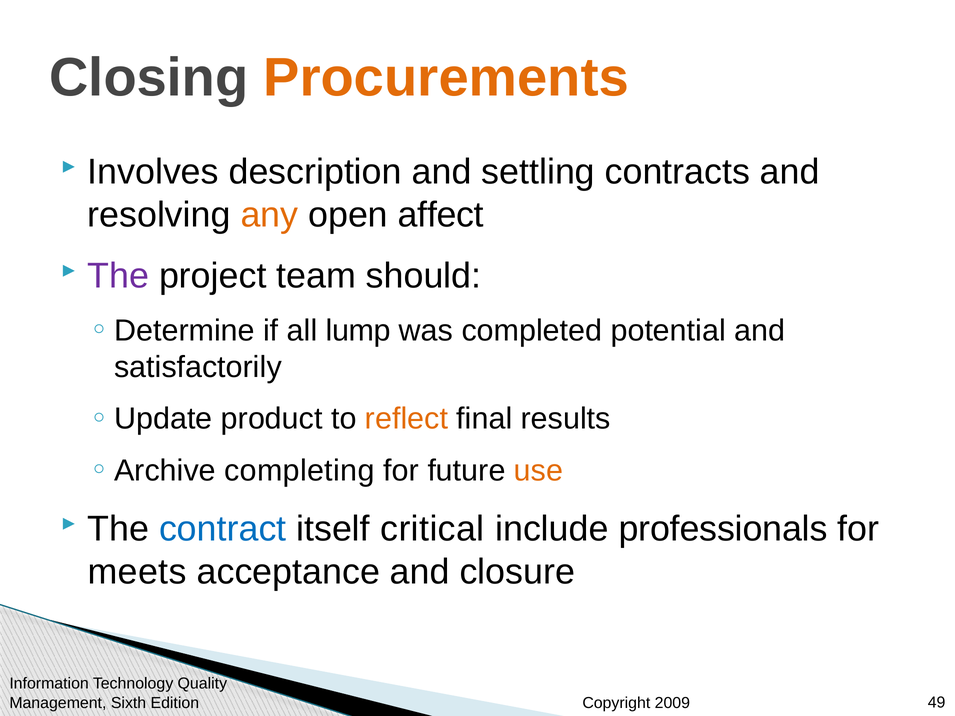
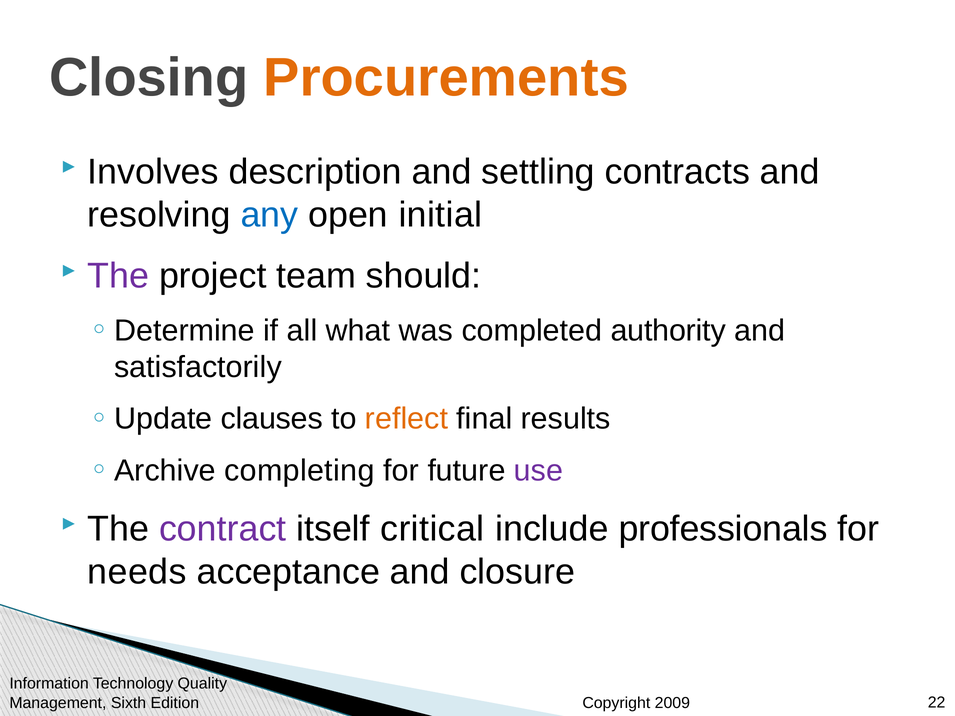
any colour: orange -> blue
affect: affect -> initial
lump: lump -> what
potential: potential -> authority
product: product -> clauses
use colour: orange -> purple
contract colour: blue -> purple
meets: meets -> needs
49: 49 -> 22
